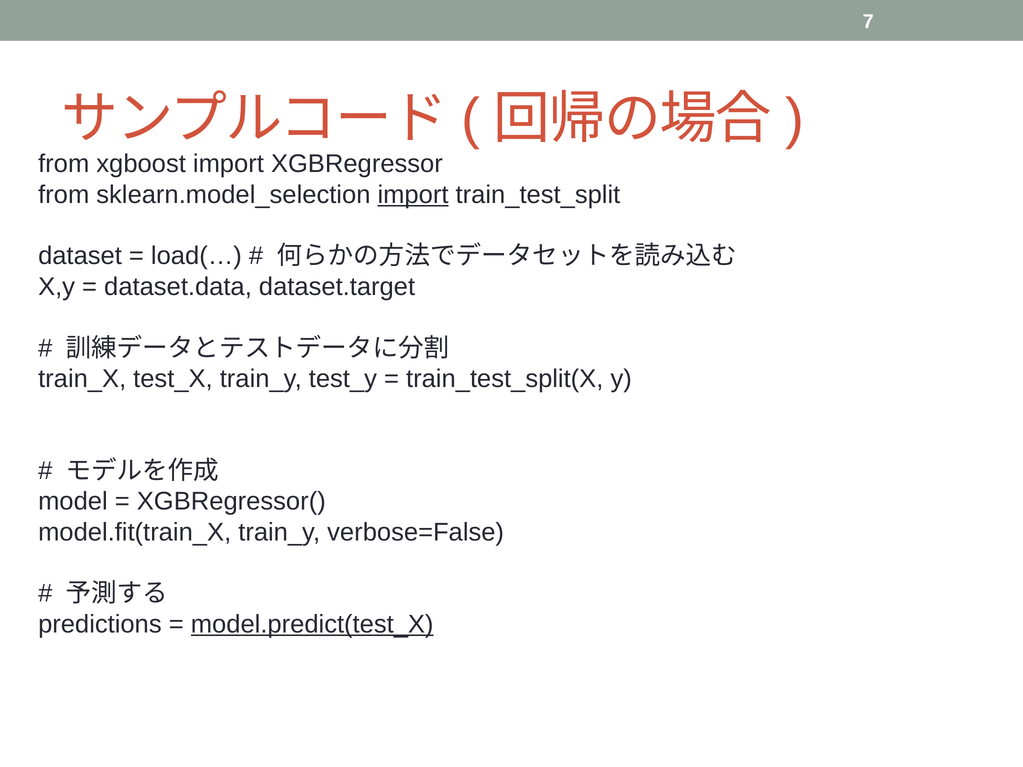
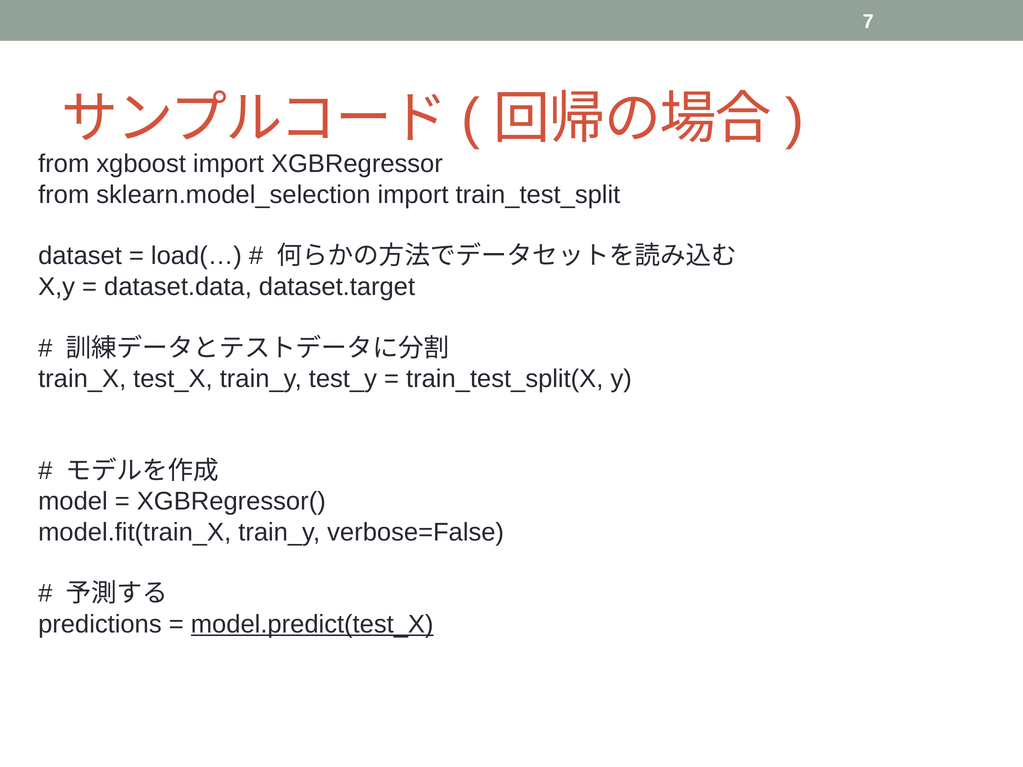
import at (413, 195) underline: present -> none
